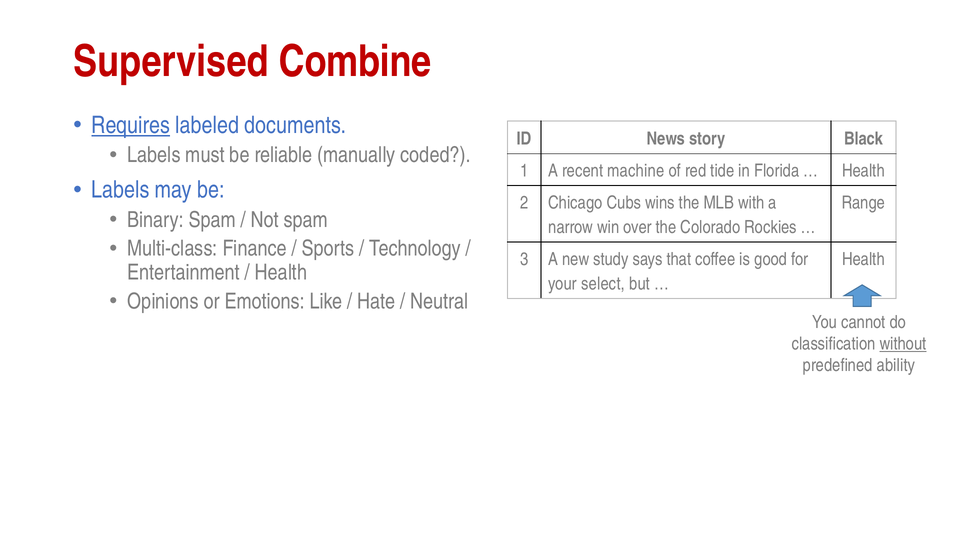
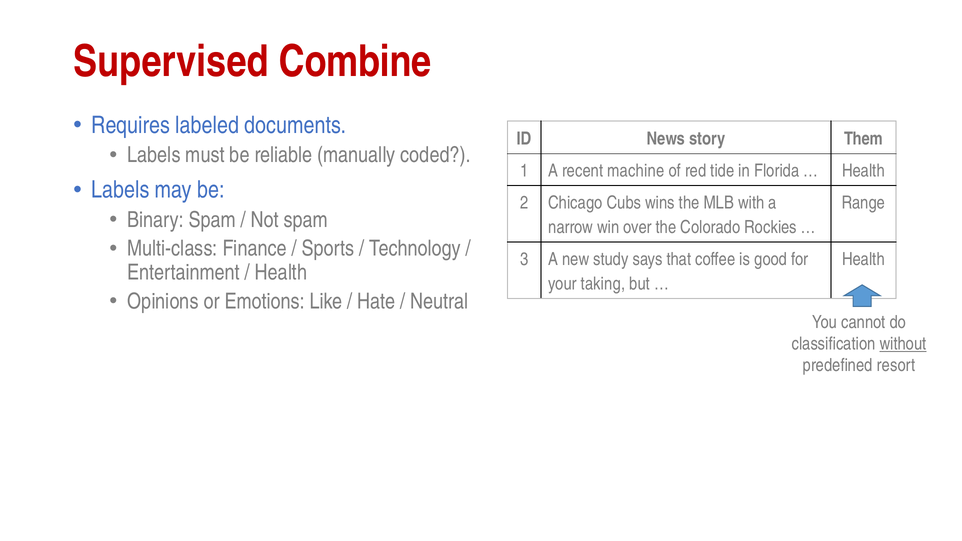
Requires underline: present -> none
Black: Black -> Them
select: select -> taking
ability: ability -> resort
